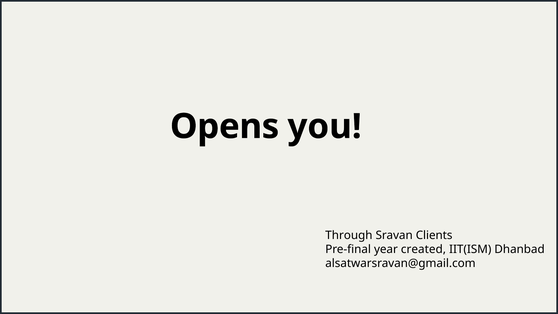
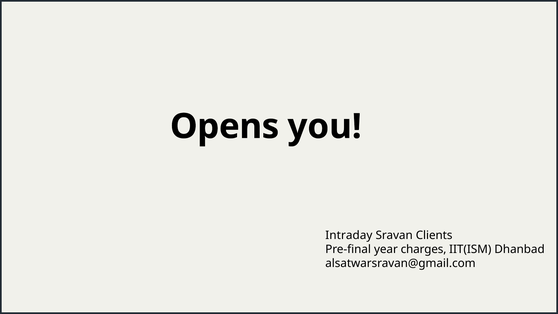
Through: Through -> Intraday
created: created -> charges
